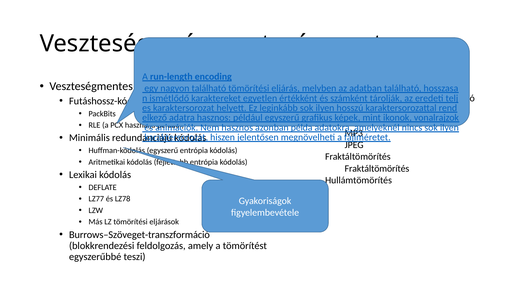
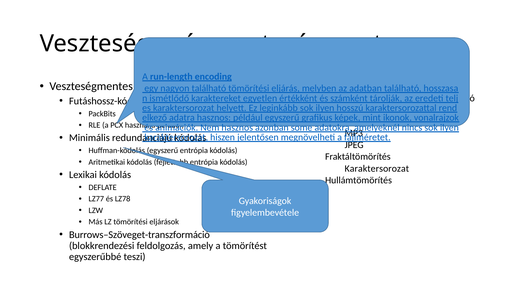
példa: példa -> some
Fraktáltömörítés at (377, 169): Fraktáltömörítés -> Karaktersorozat
